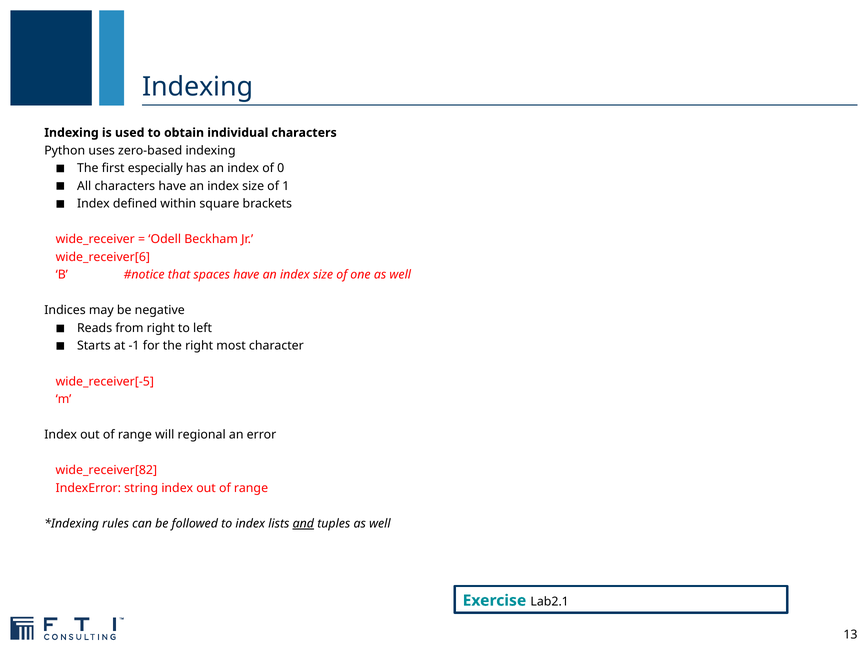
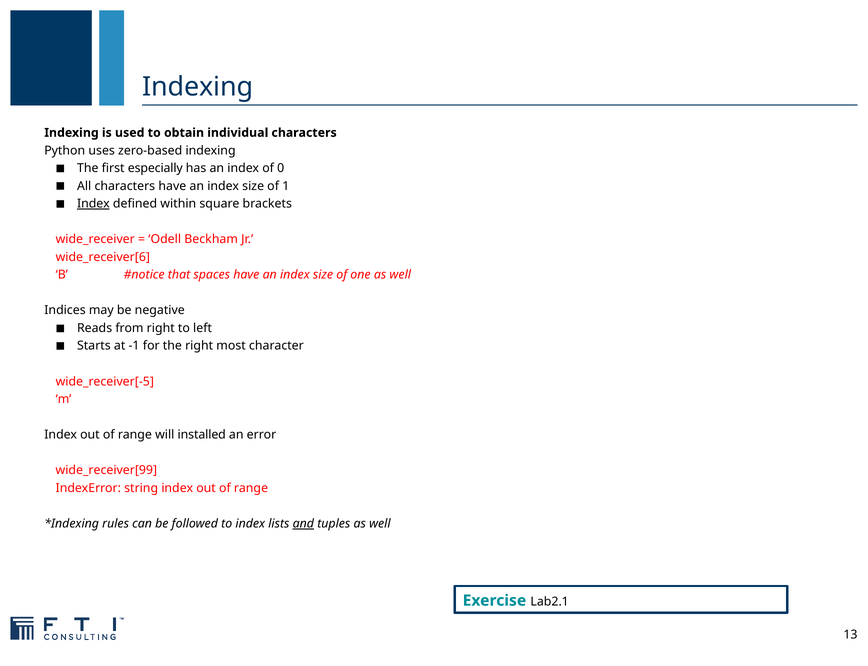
Index at (93, 204) underline: none -> present
regional: regional -> installed
wide_receiver[82: wide_receiver[82 -> wide_receiver[99
